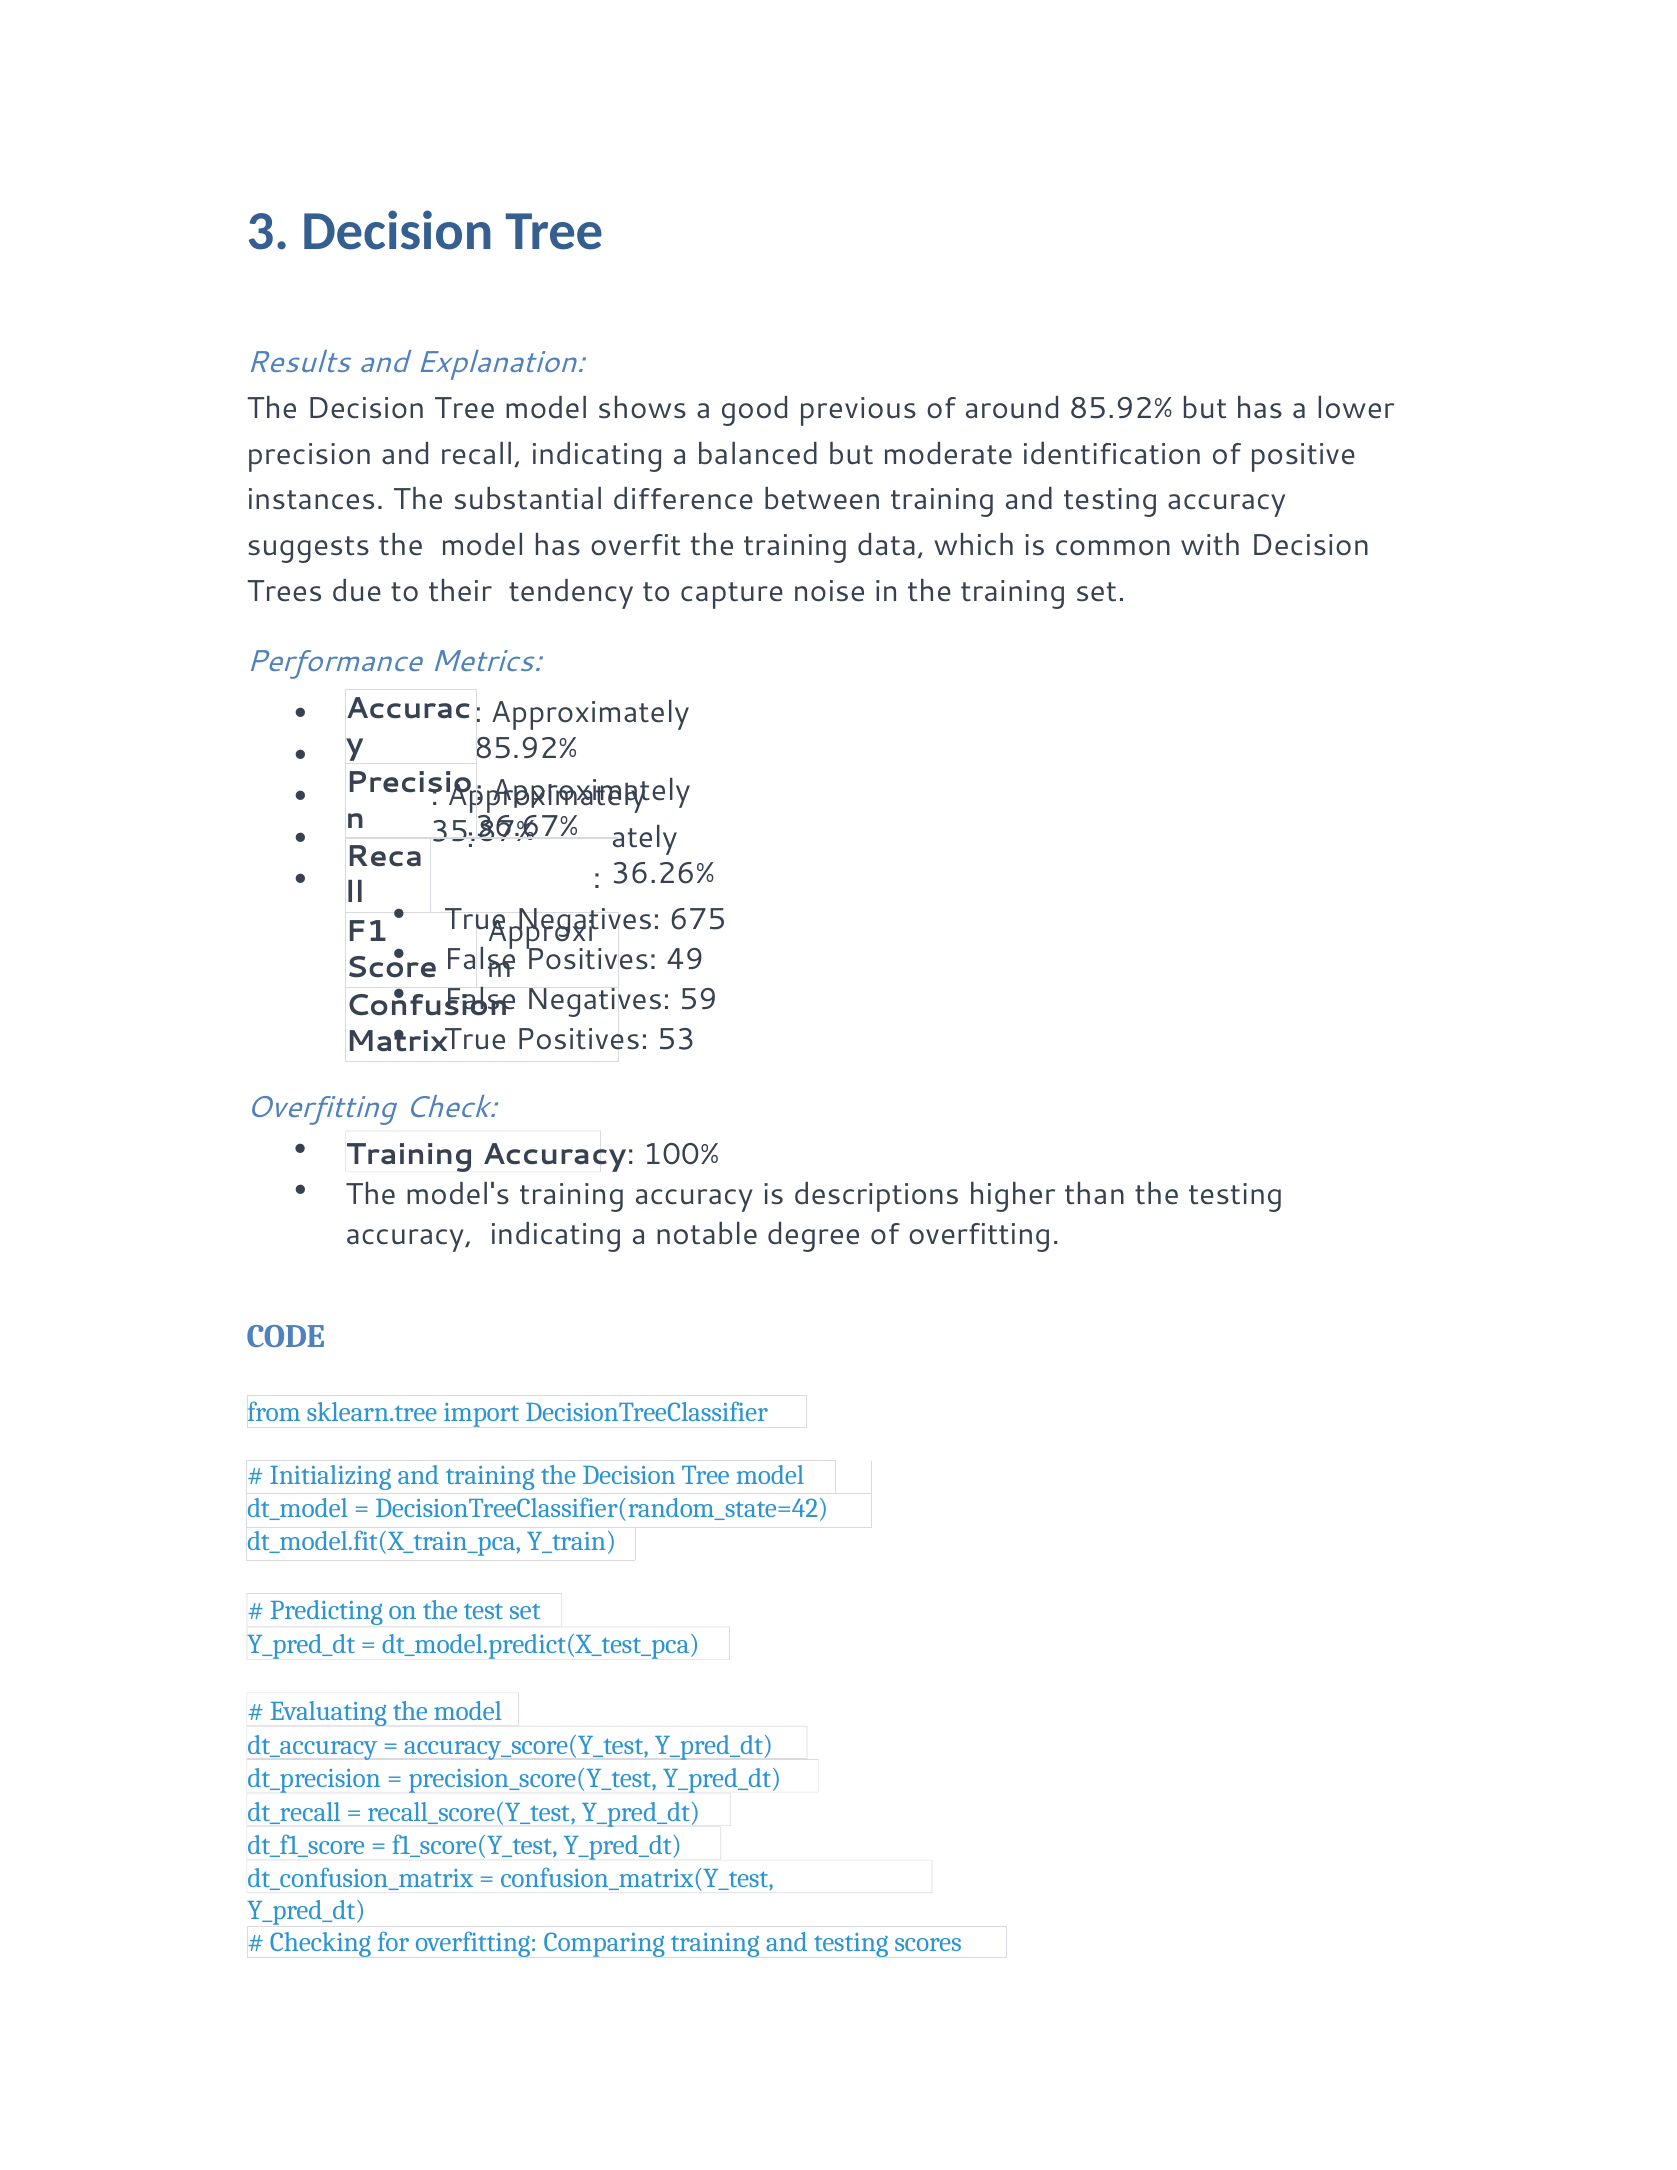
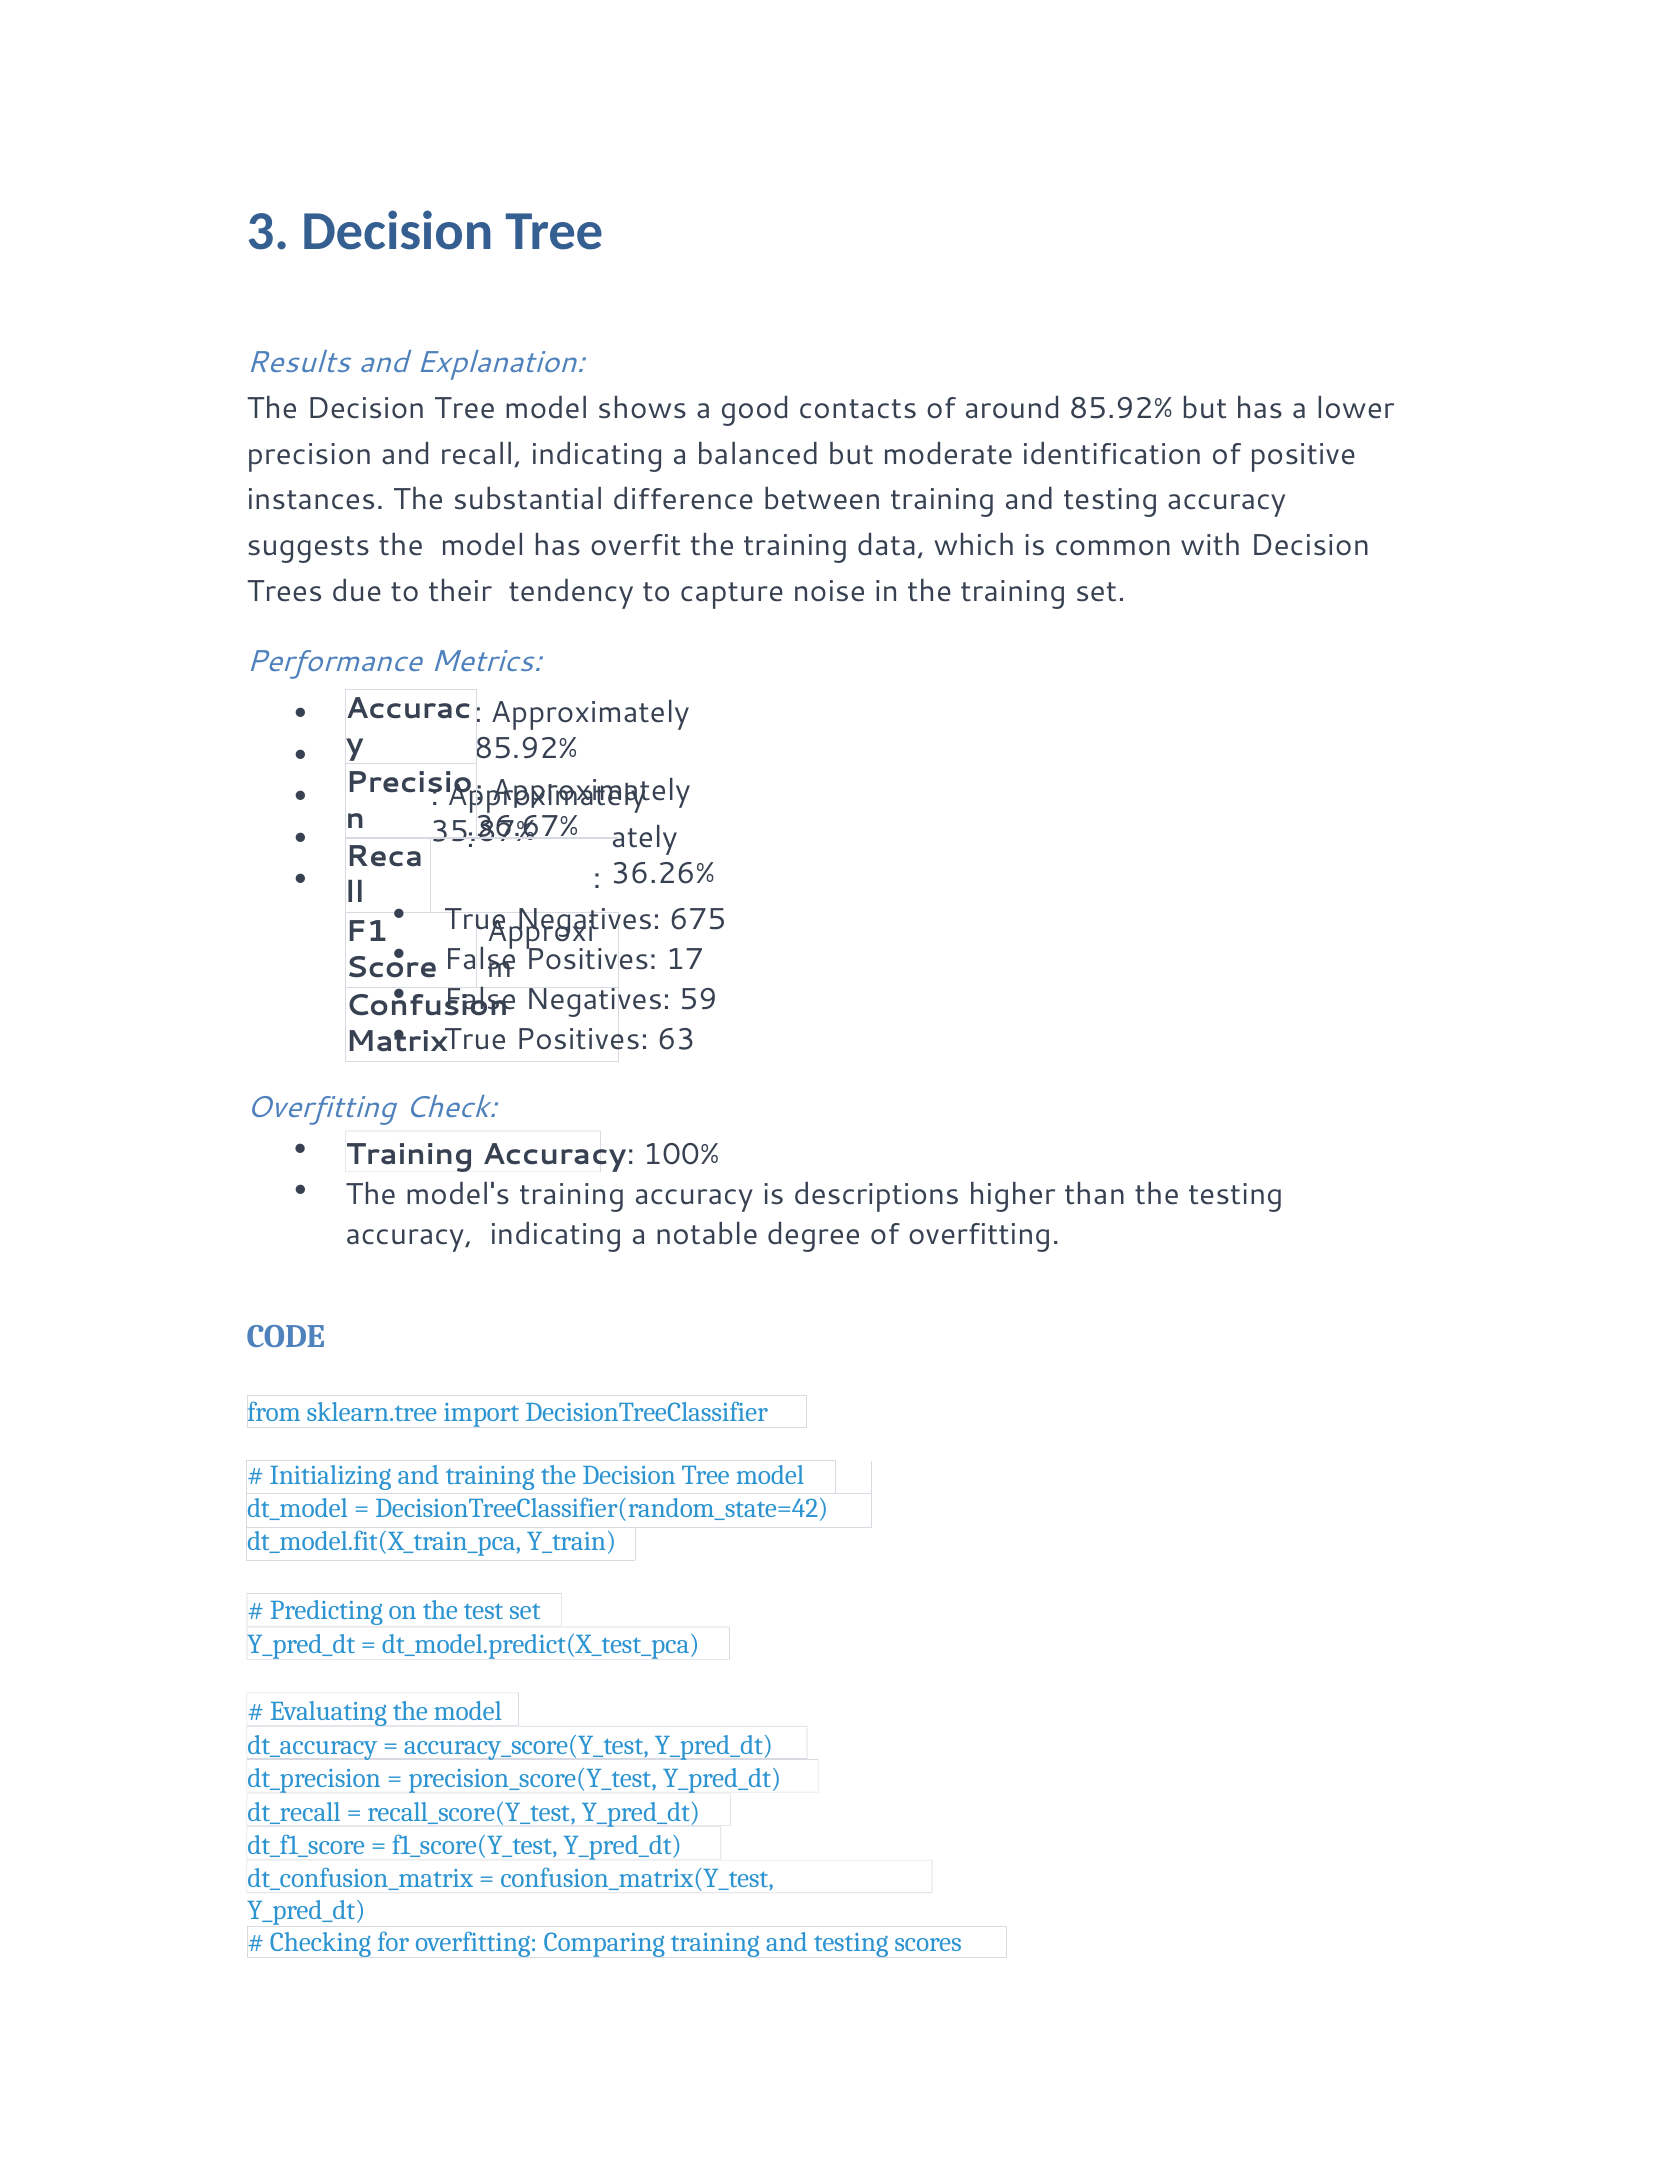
previous: previous -> contacts
49: 49 -> 17
53: 53 -> 63
